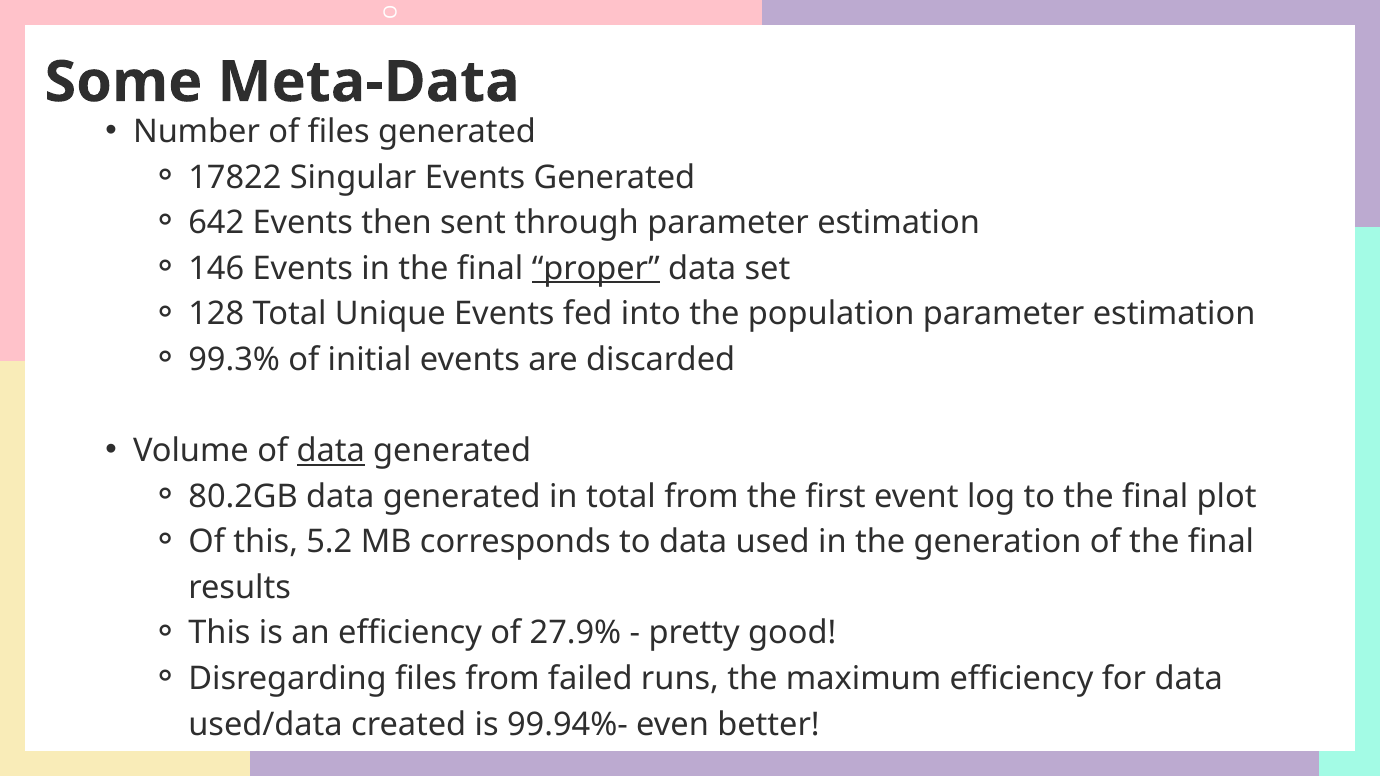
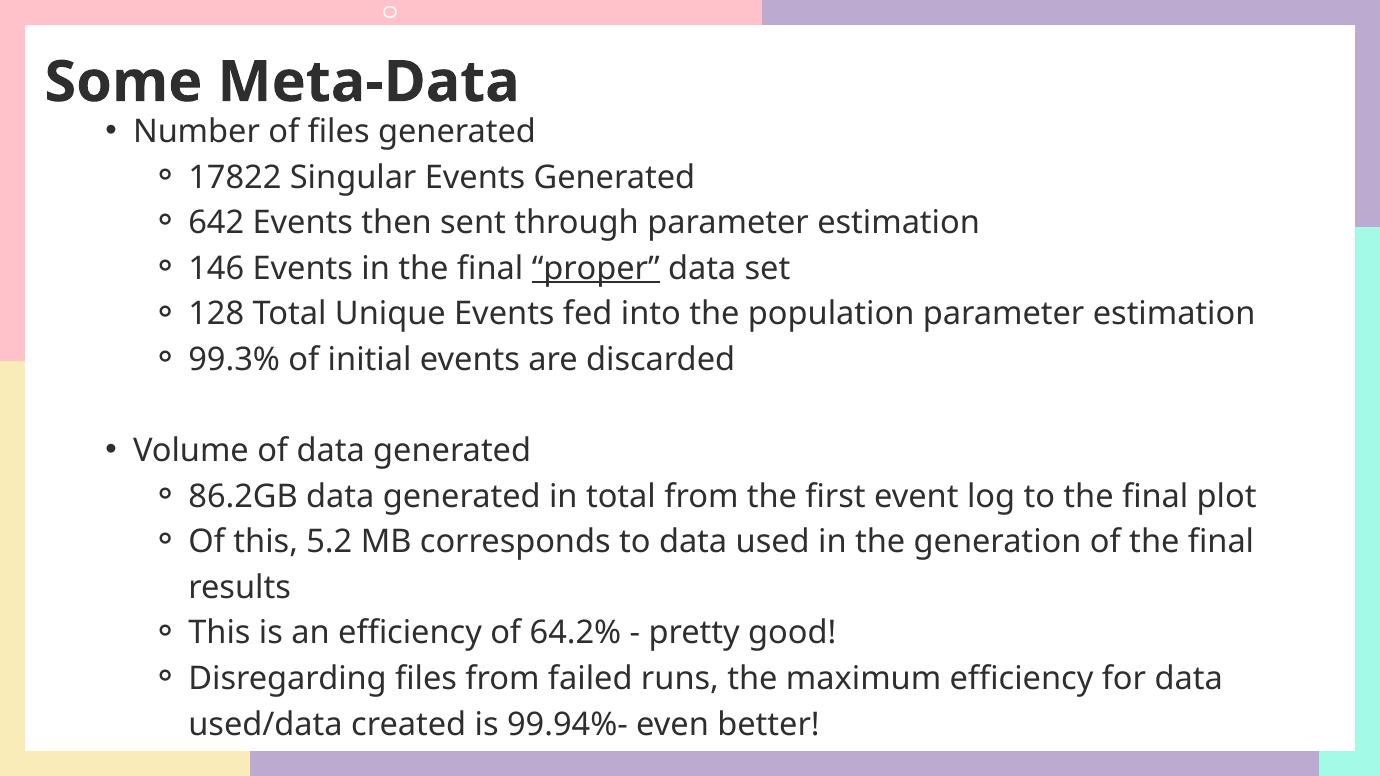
data at (331, 451) underline: present -> none
80.2GB: 80.2GB -> 86.2GB
27.9%: 27.9% -> 64.2%
